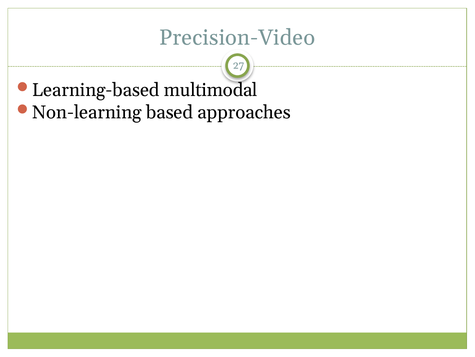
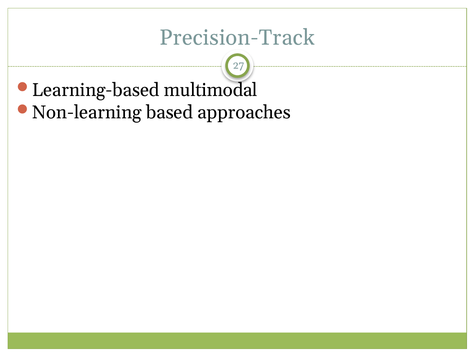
Precision-Video: Precision-Video -> Precision-Track
